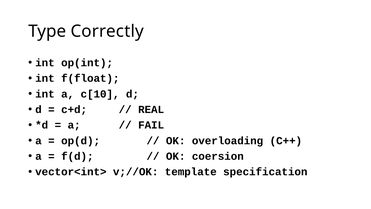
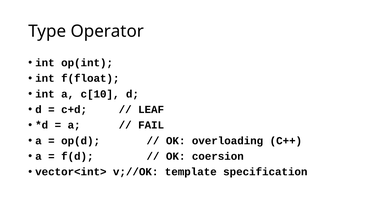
Correctly: Correctly -> Operator
REAL: REAL -> LEAF
